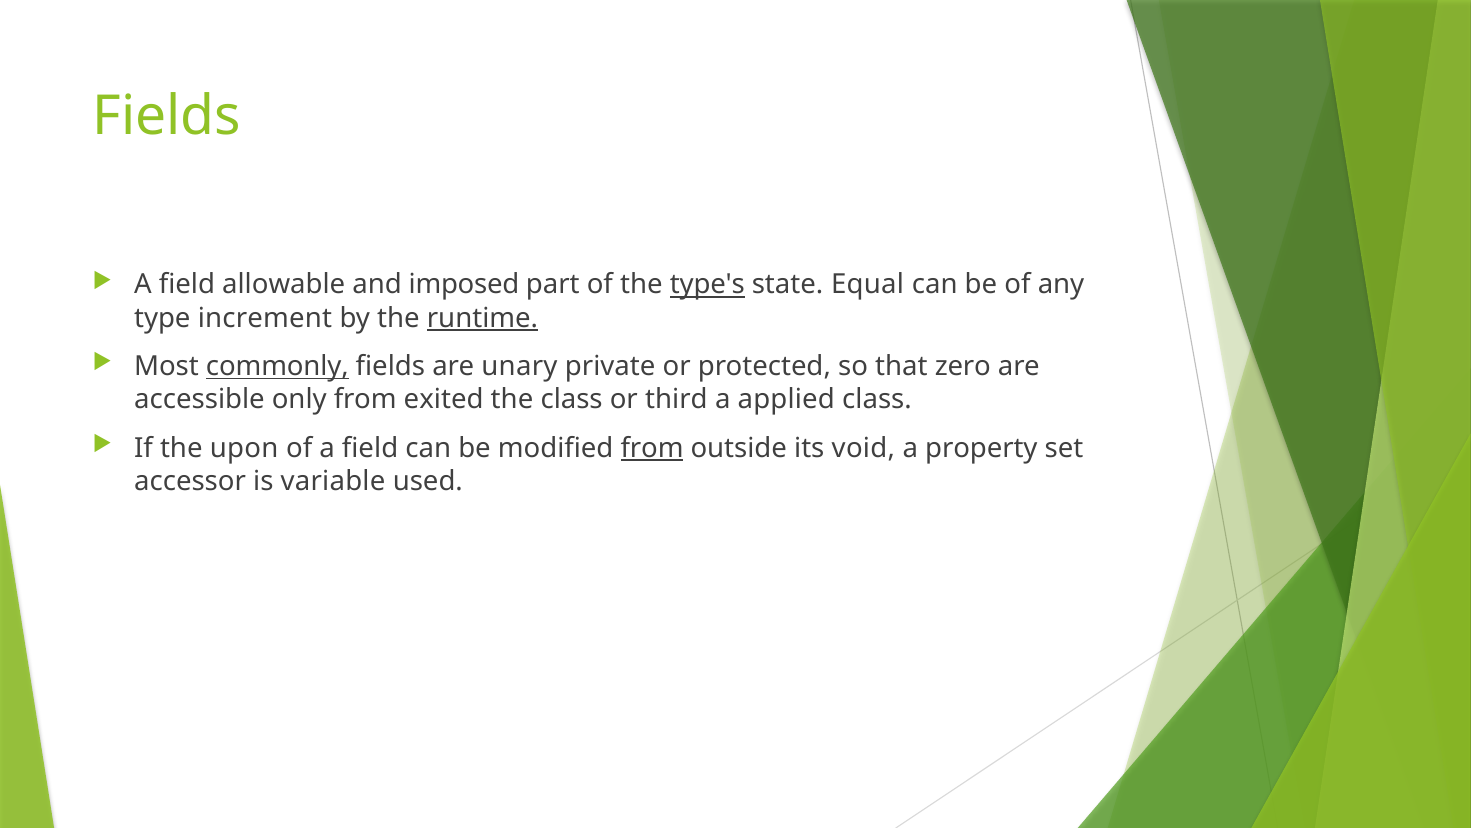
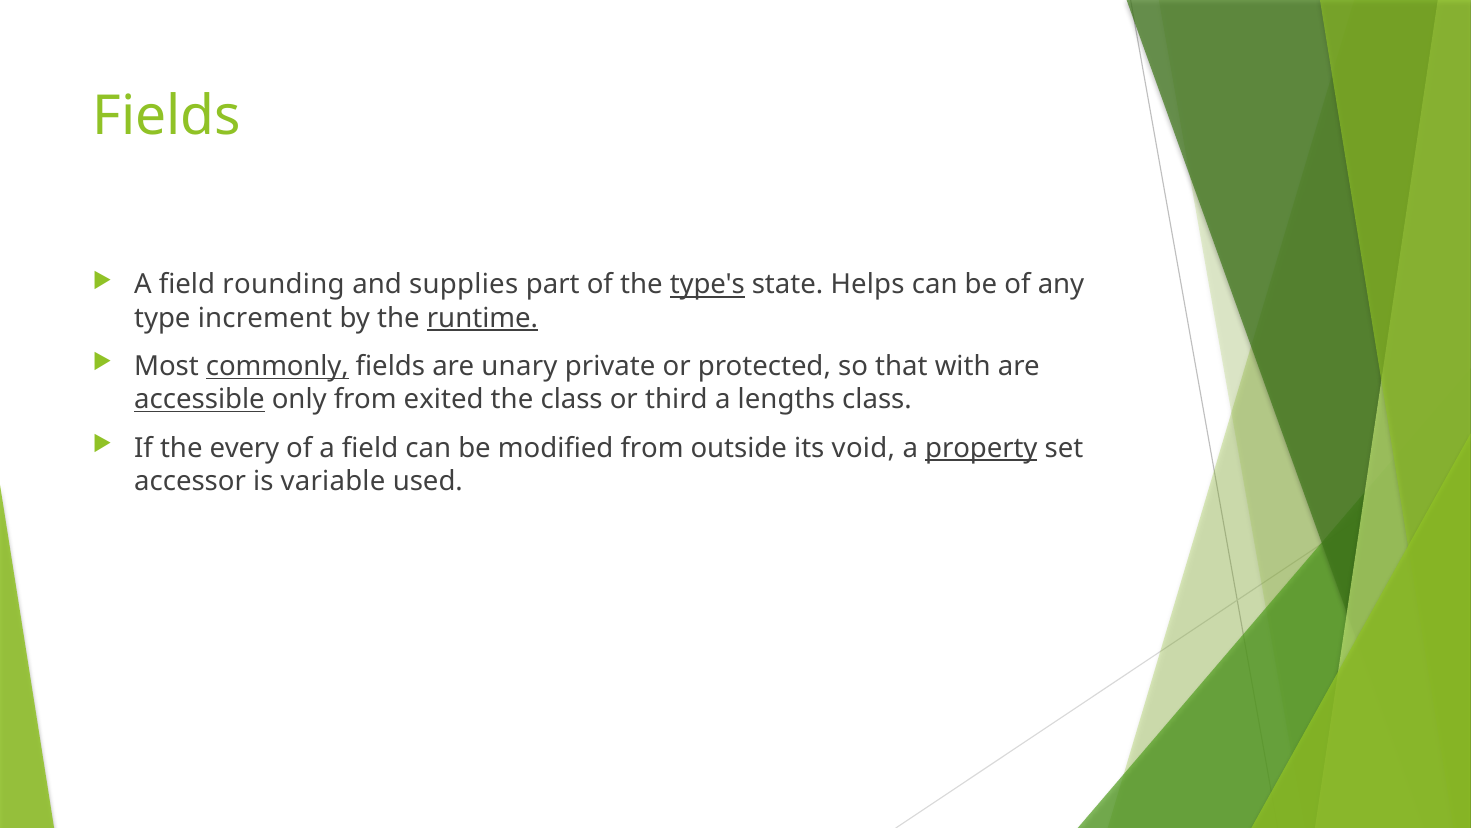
allowable: allowable -> rounding
imposed: imposed -> supplies
Equal: Equal -> Helps
zero: zero -> with
accessible underline: none -> present
applied: applied -> lengths
upon: upon -> every
from at (652, 448) underline: present -> none
property underline: none -> present
